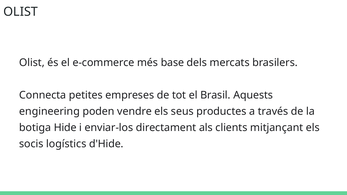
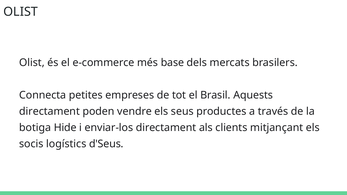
engineering at (50, 111): engineering -> directament
d'Hide: d'Hide -> d'Seus
